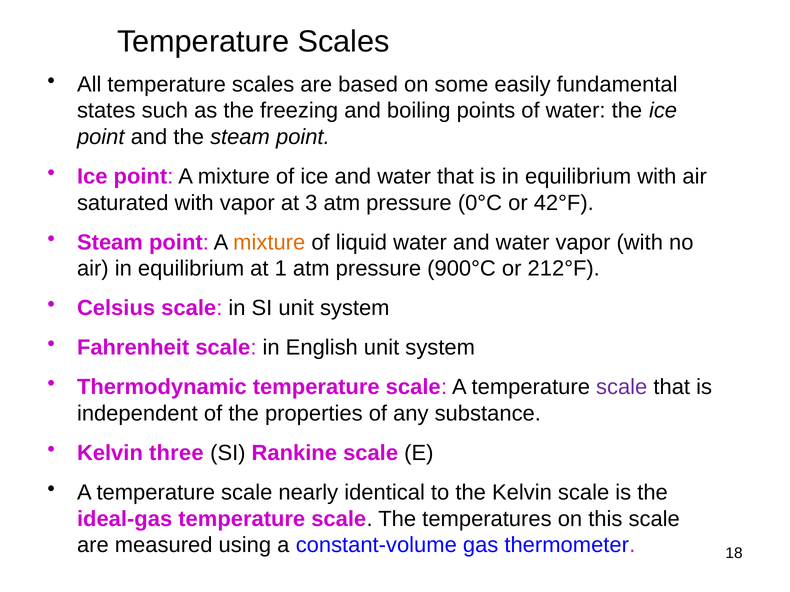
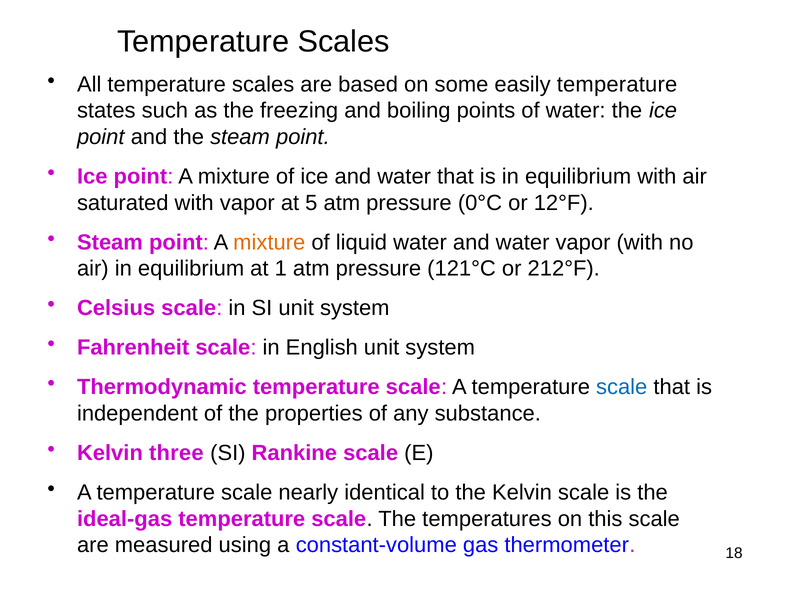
easily fundamental: fundamental -> temperature
3: 3 -> 5
42°F: 42°F -> 12°F
900°C: 900°C -> 121°C
scale at (622, 388) colour: purple -> blue
